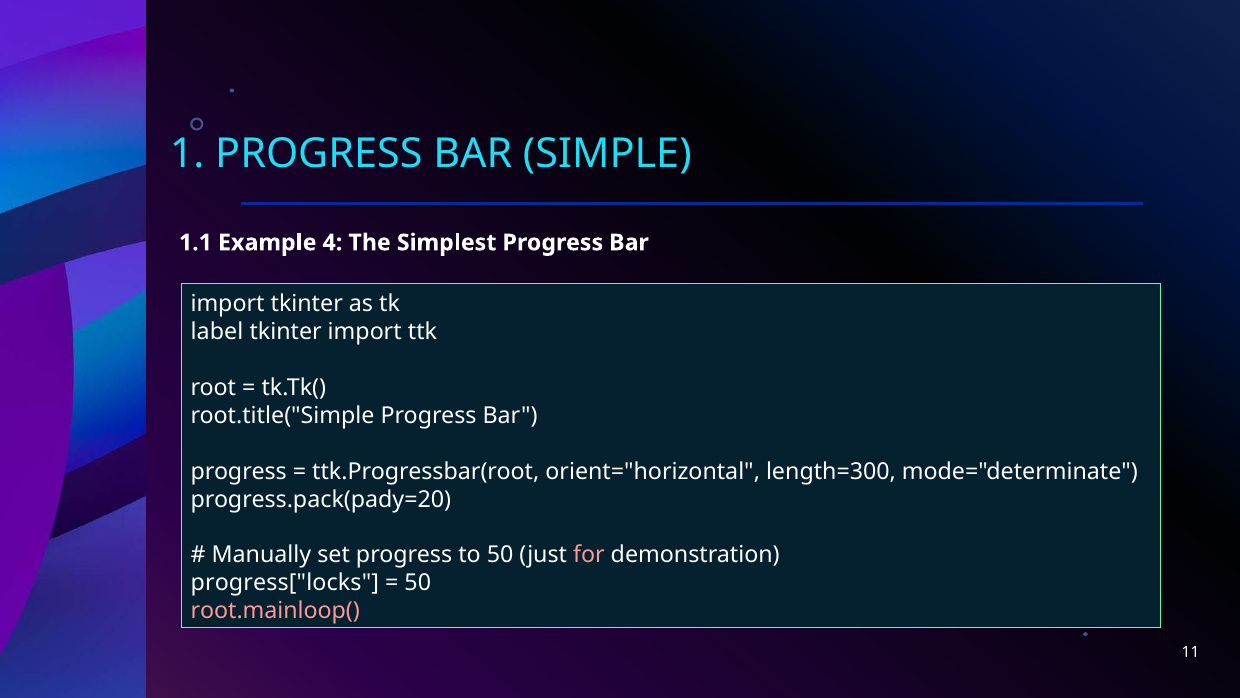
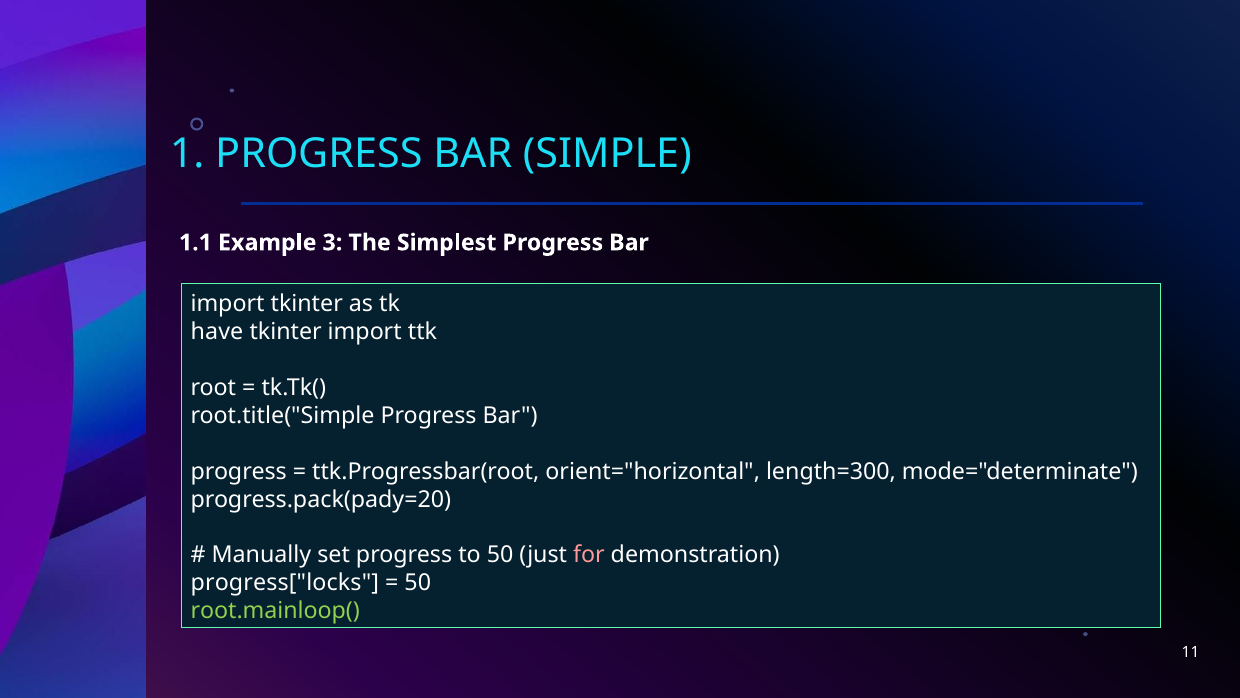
4: 4 -> 3
label: label -> have
root.mainloop( colour: pink -> light green
